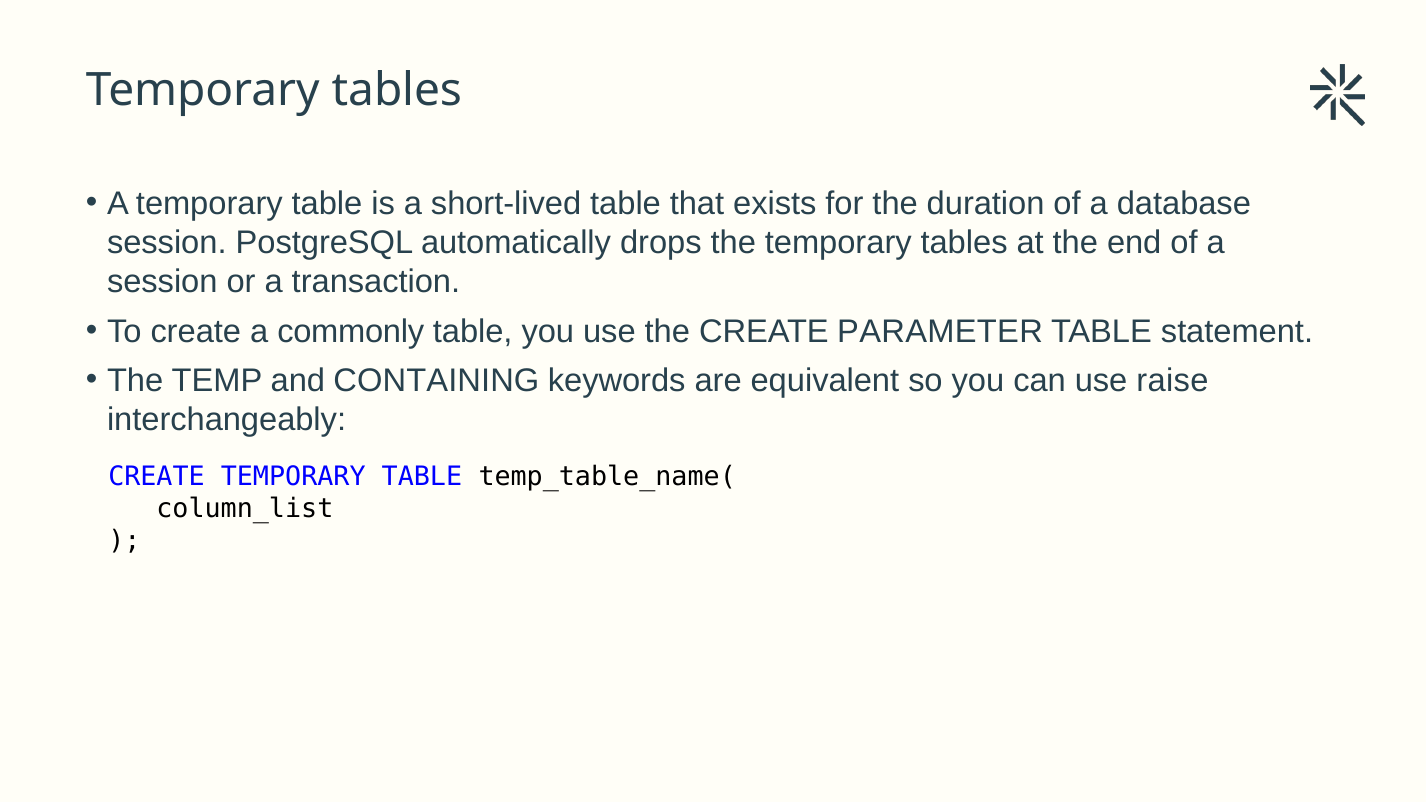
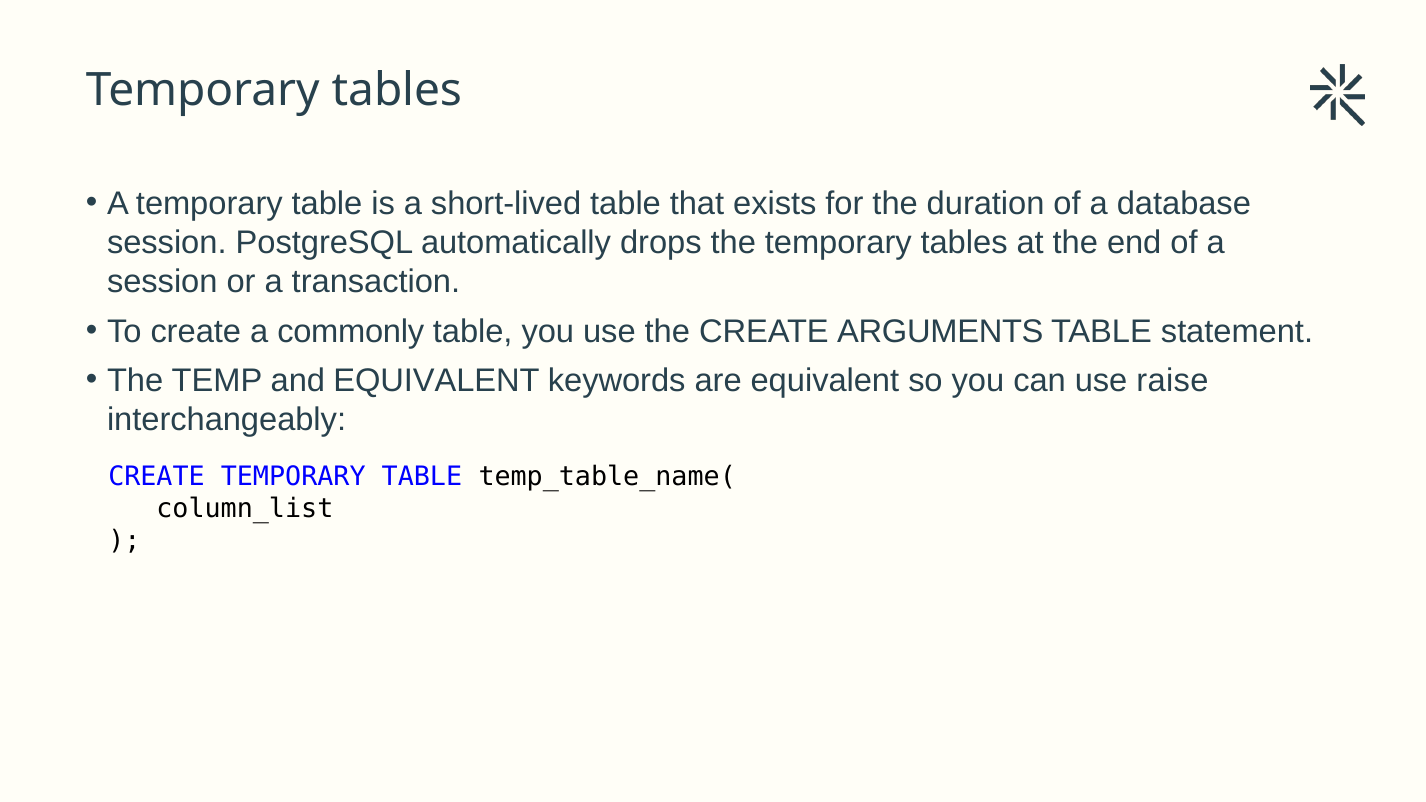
PARAMETER: PARAMETER -> ARGUMENTS
and CONTAINING: CONTAINING -> EQUIVALENT
